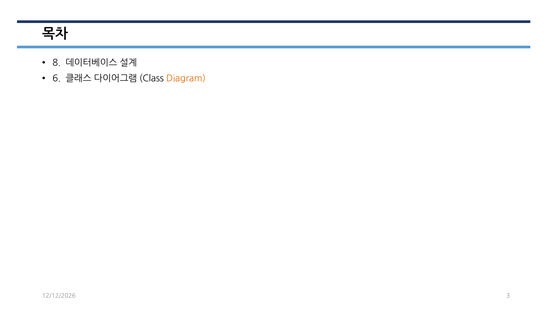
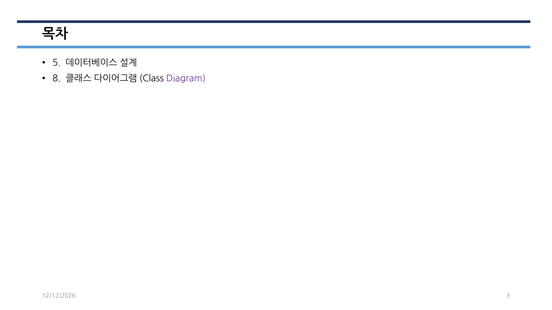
8: 8 -> 5
6: 6 -> 8
Diagram colour: orange -> purple
